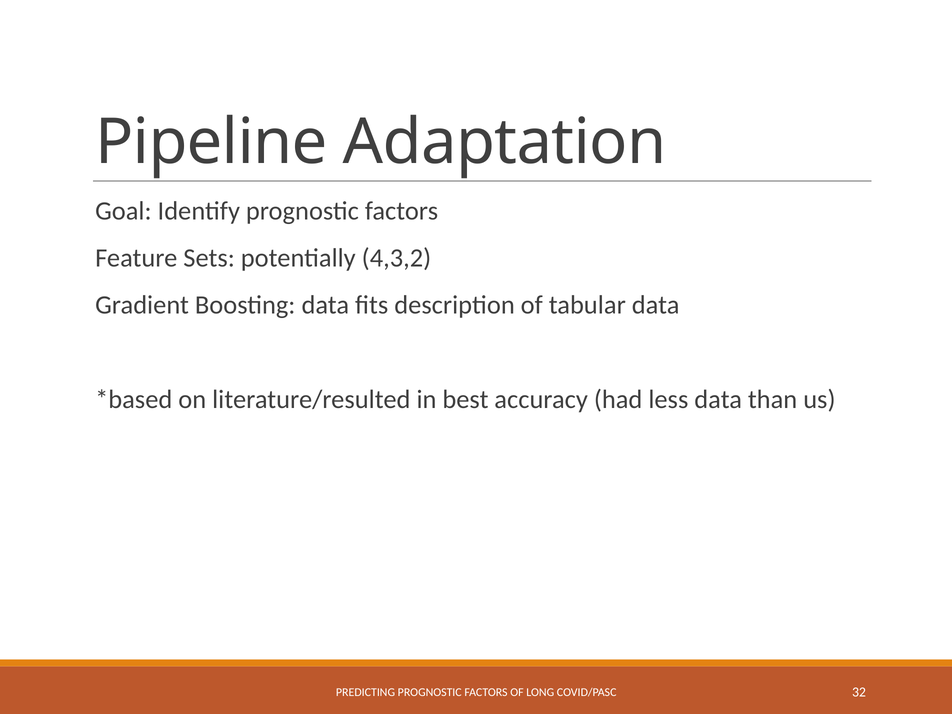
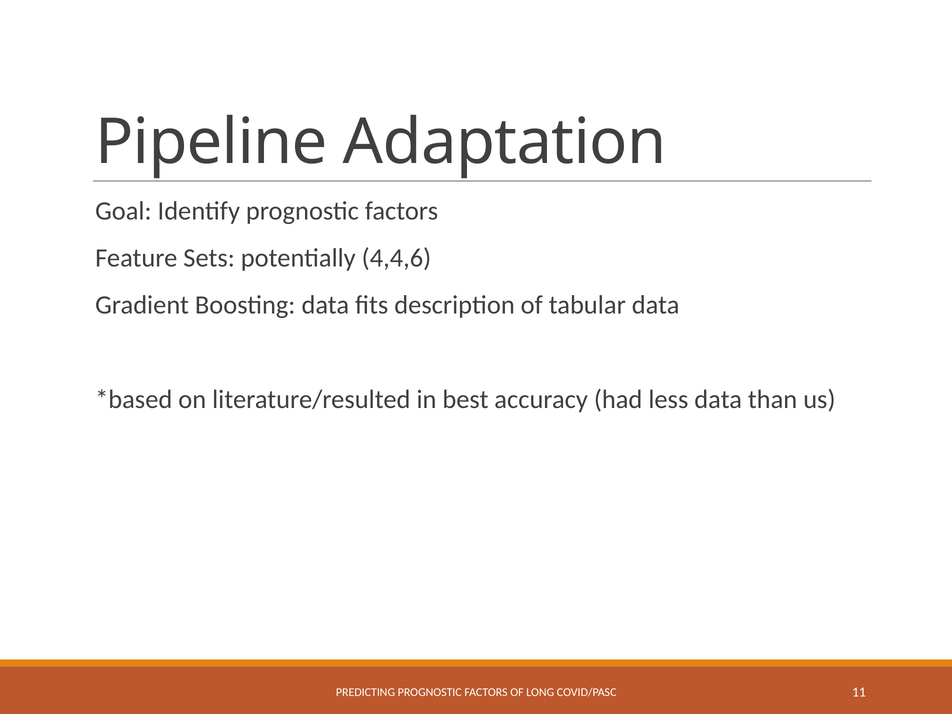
4,3,2: 4,3,2 -> 4,4,6
32: 32 -> 11
